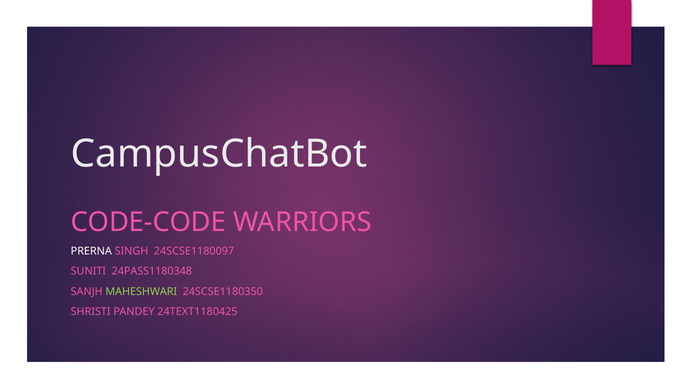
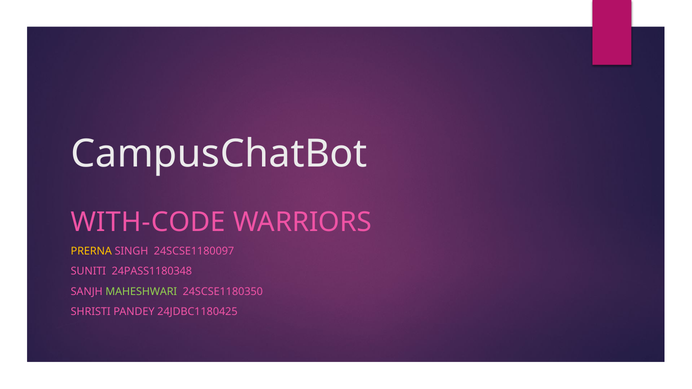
CODE-CODE: CODE-CODE -> WITH-CODE
PRERNA colour: white -> yellow
24TEXT1180425: 24TEXT1180425 -> 24JDBC1180425
